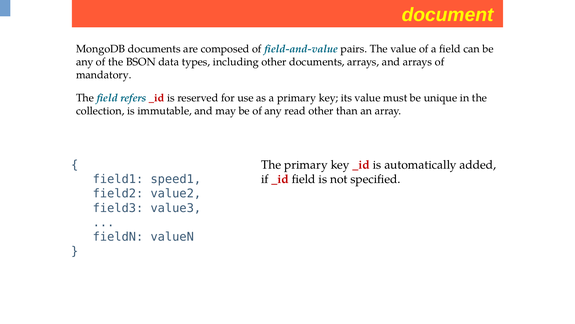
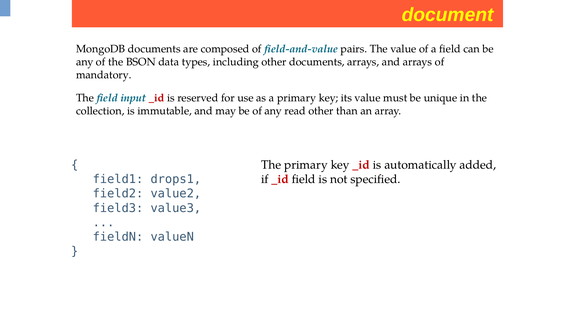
refers: refers -> input
speed1: speed1 -> drops1
